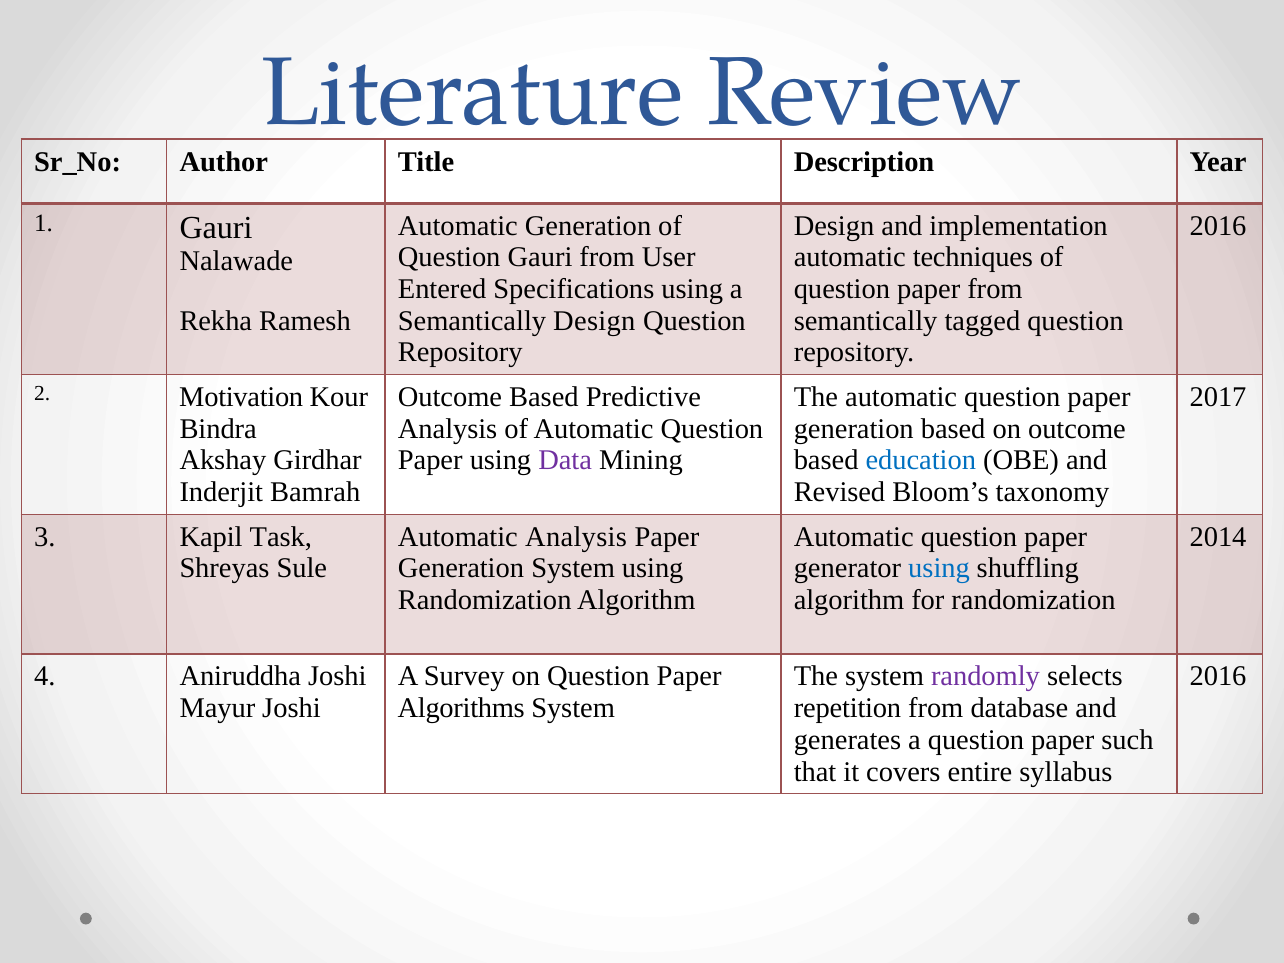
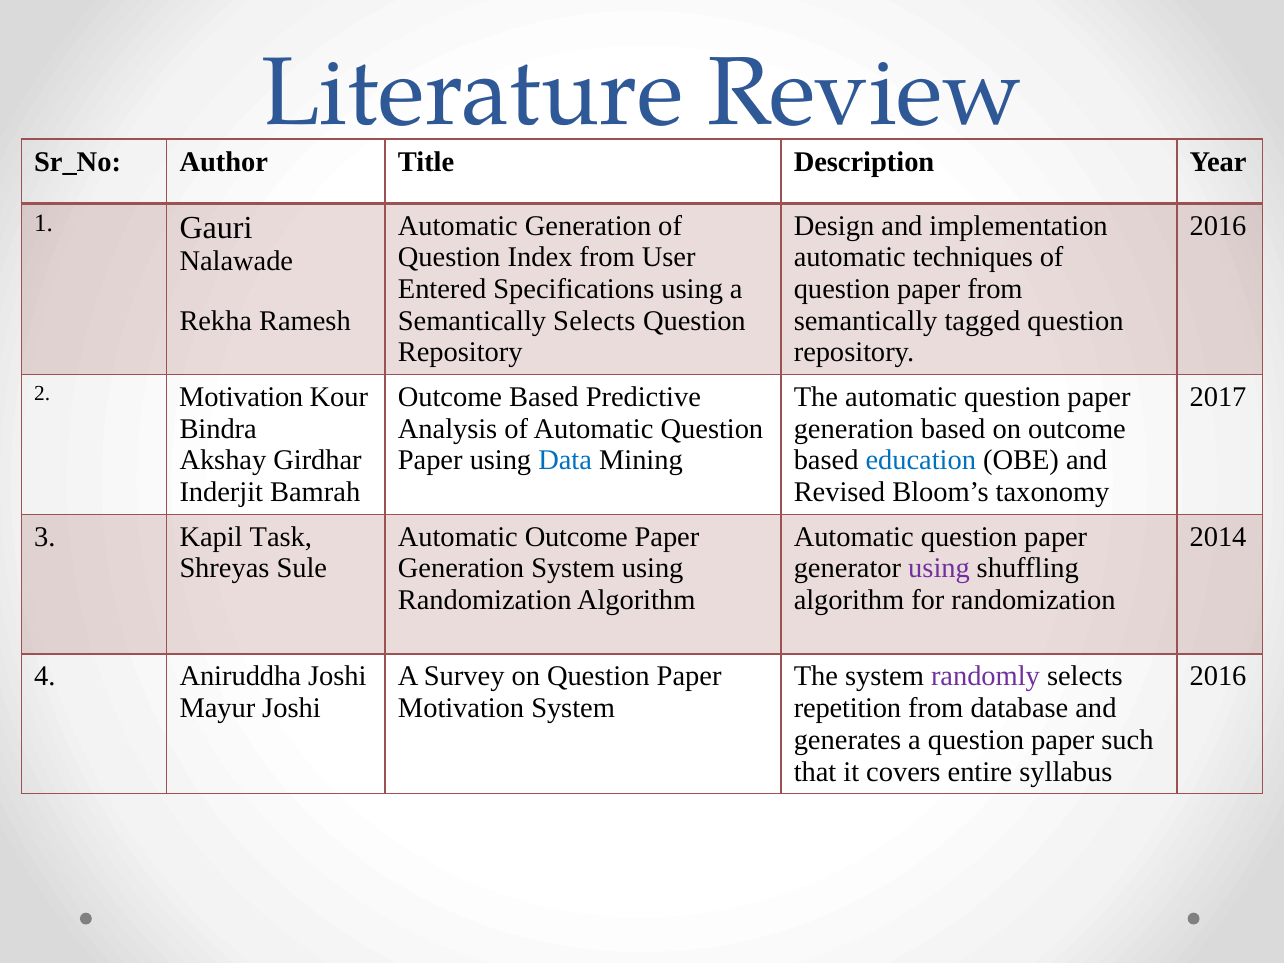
Question Gauri: Gauri -> Index
Semantically Design: Design -> Selects
Data colour: purple -> blue
Automatic Analysis: Analysis -> Outcome
using at (939, 569) colour: blue -> purple
Algorithms at (461, 708): Algorithms -> Motivation
